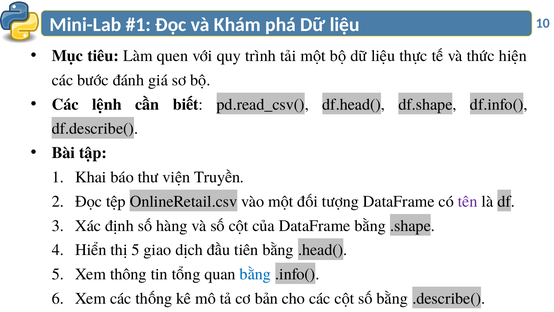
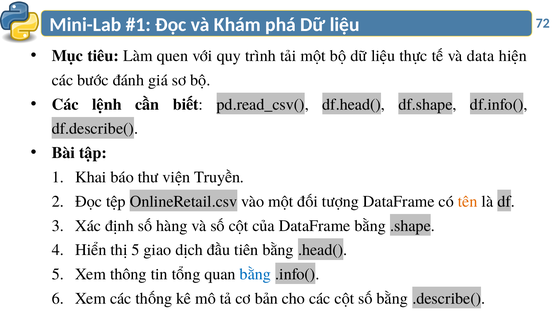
10: 10 -> 72
thức: thức -> data
tên colour: purple -> orange
